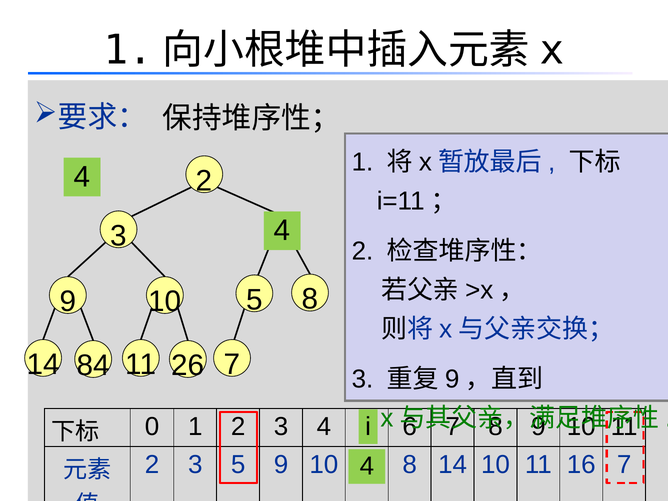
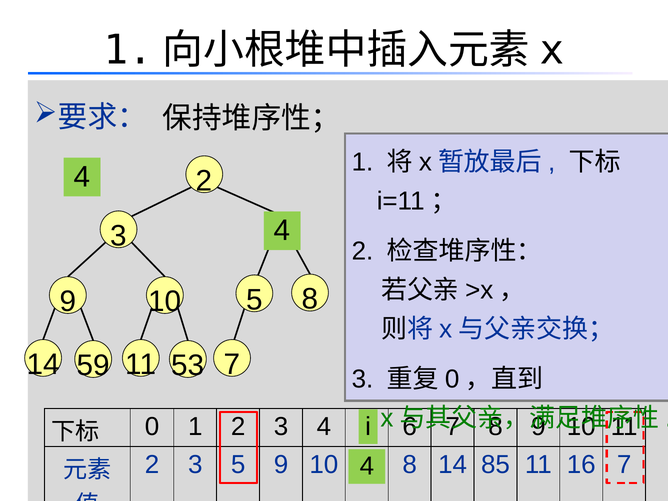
84: 84 -> 59
26: 26 -> 53
9 at (452, 379): 9 -> 0
14 10: 10 -> 85
